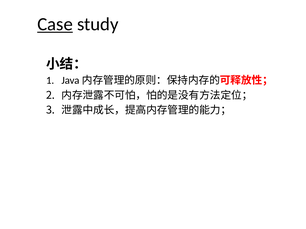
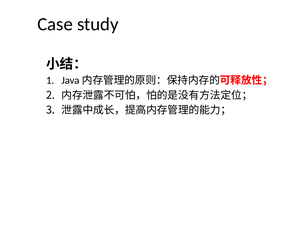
Case underline: present -> none
